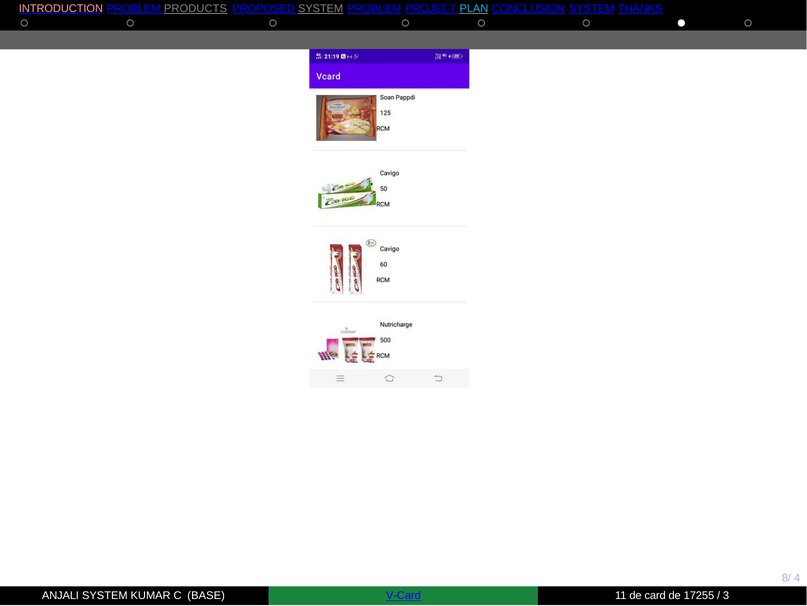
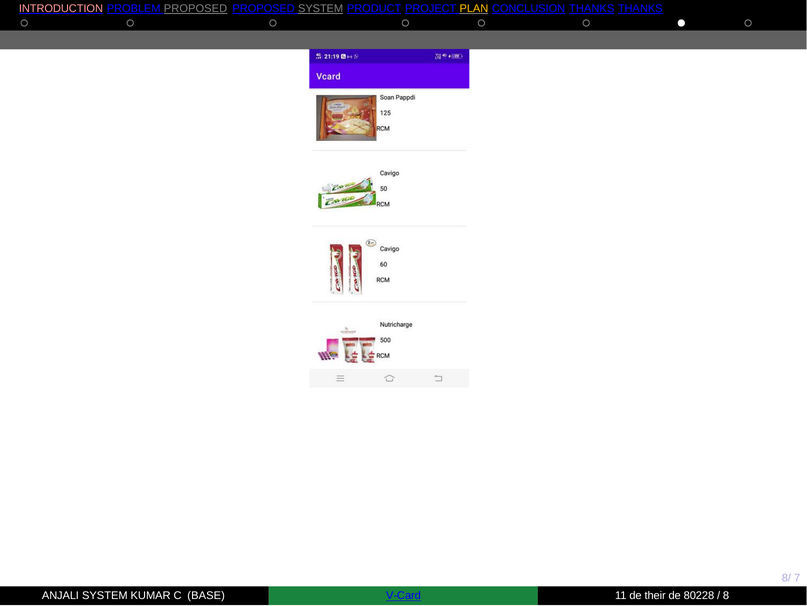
PROBLEM PRODUCTS: PRODUCTS -> PROPOSED
SYSTEM PROBLEM: PROBLEM -> PRODUCT
PLAN colour: light blue -> yellow
CONCLUSION SYSTEM: SYSTEM -> THANKS
4: 4 -> 7
card: card -> their
17255: 17255 -> 80228
3: 3 -> 8
